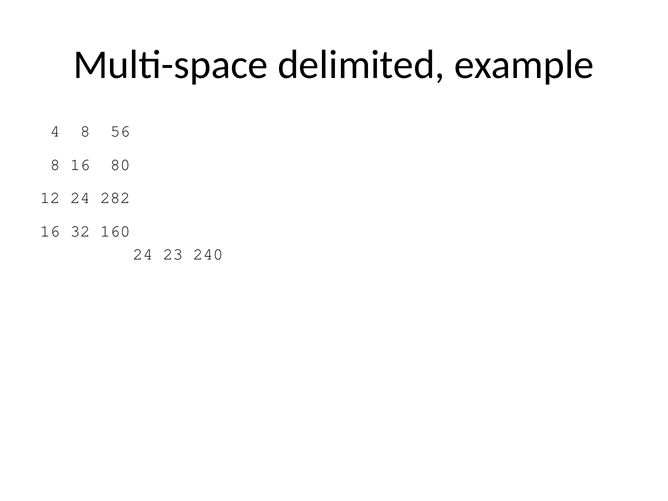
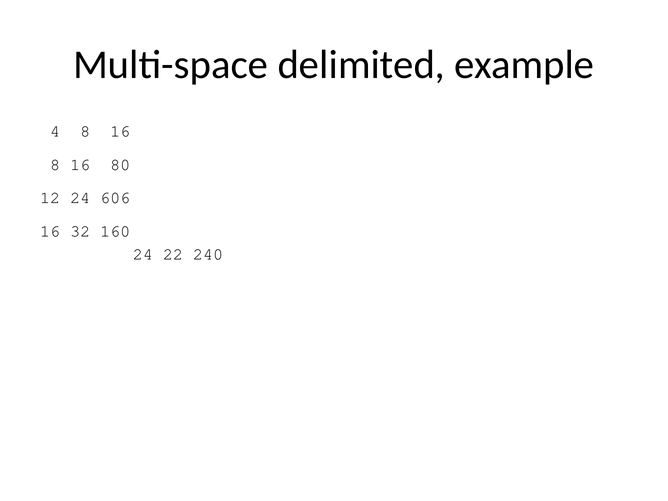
4 8 56: 56 -> 16
282: 282 -> 606
23: 23 -> 22
